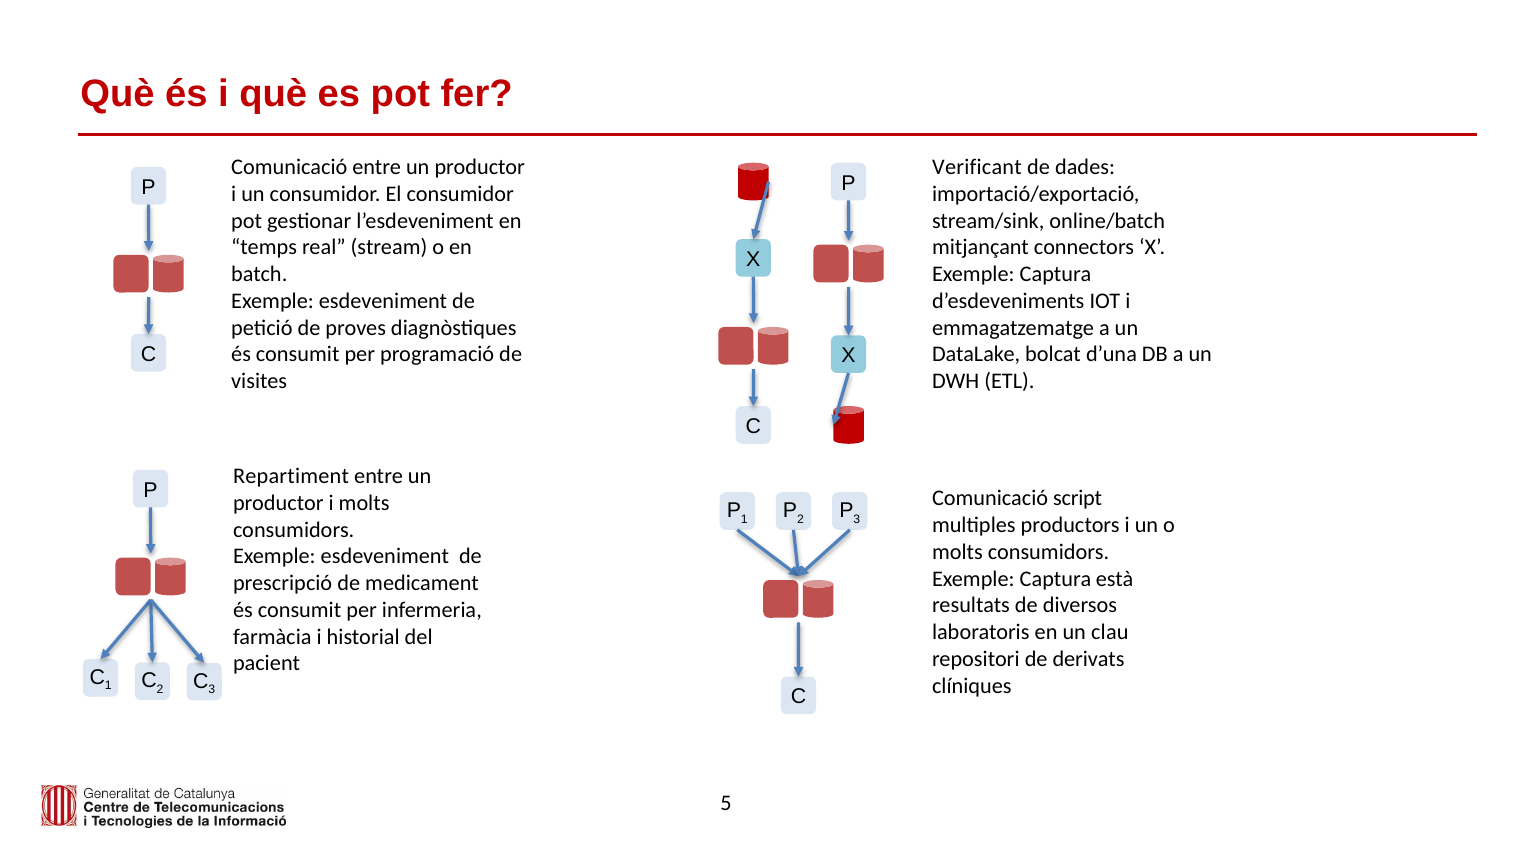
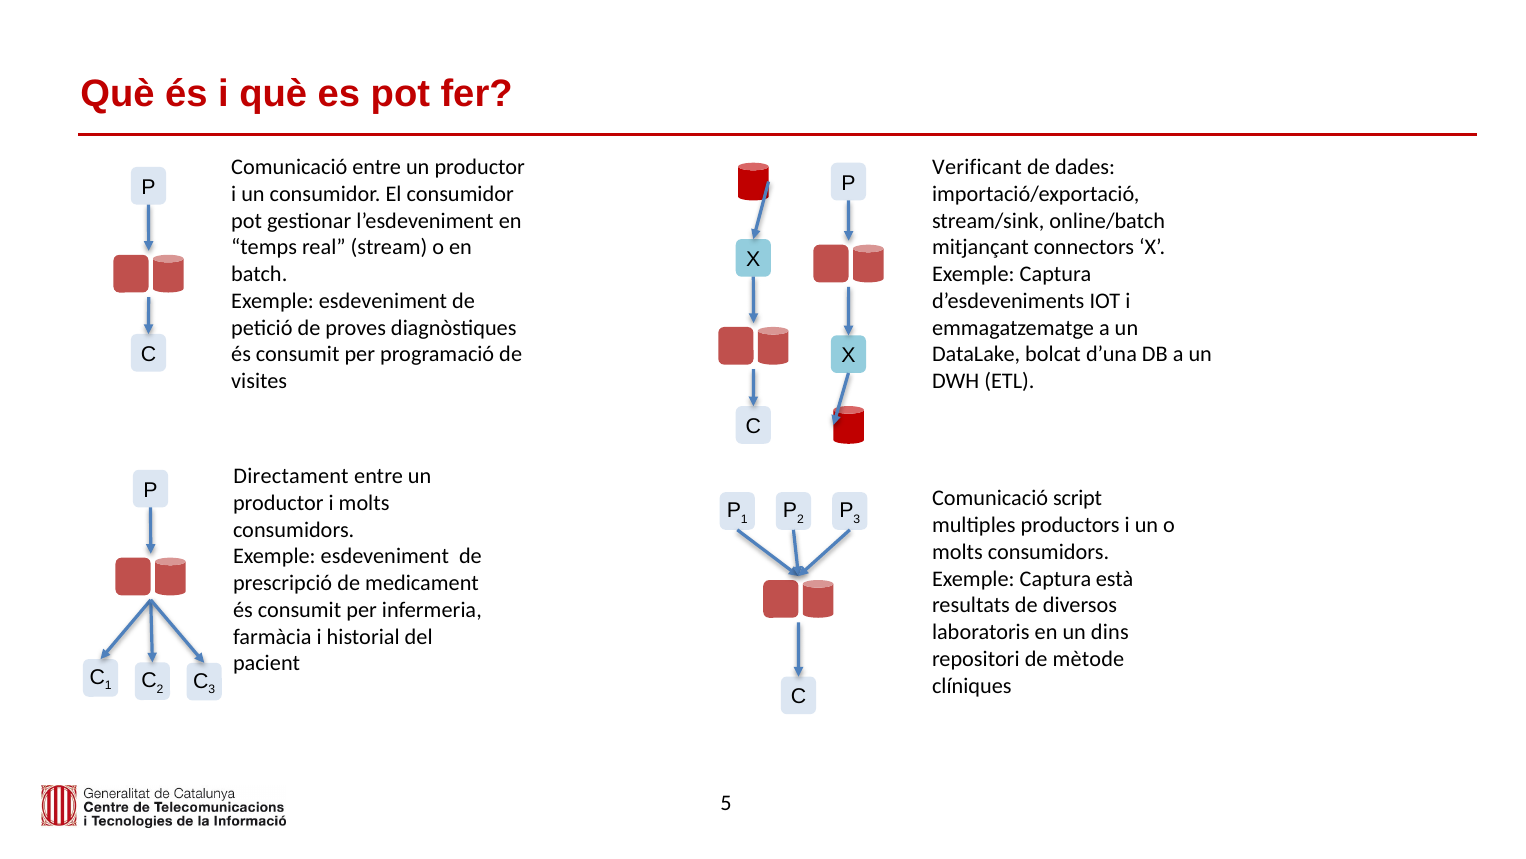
Repartiment: Repartiment -> Directament
clau: clau -> dins
derivats: derivats -> mètode
